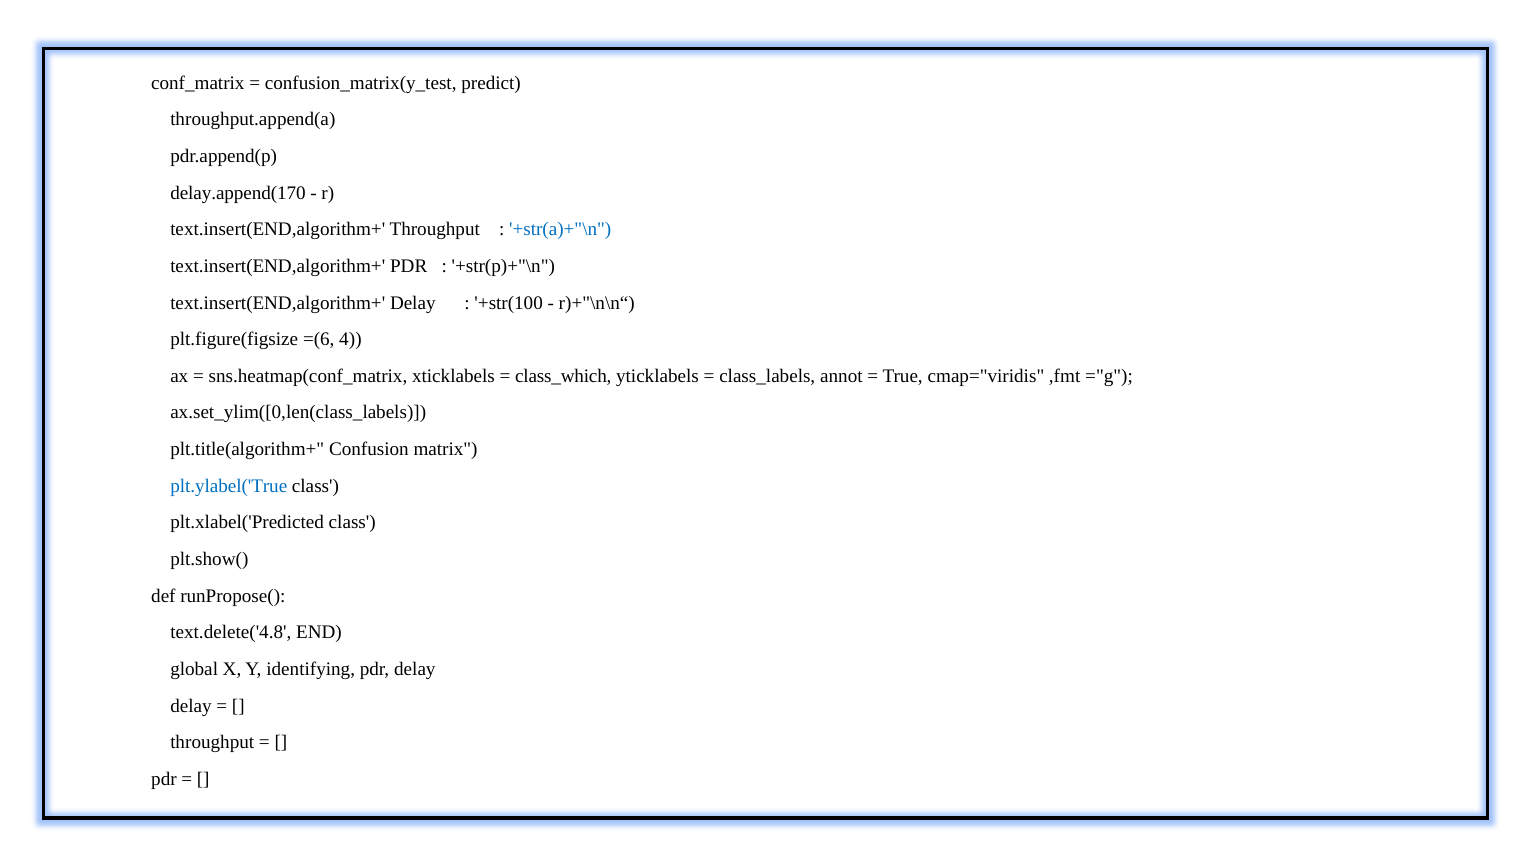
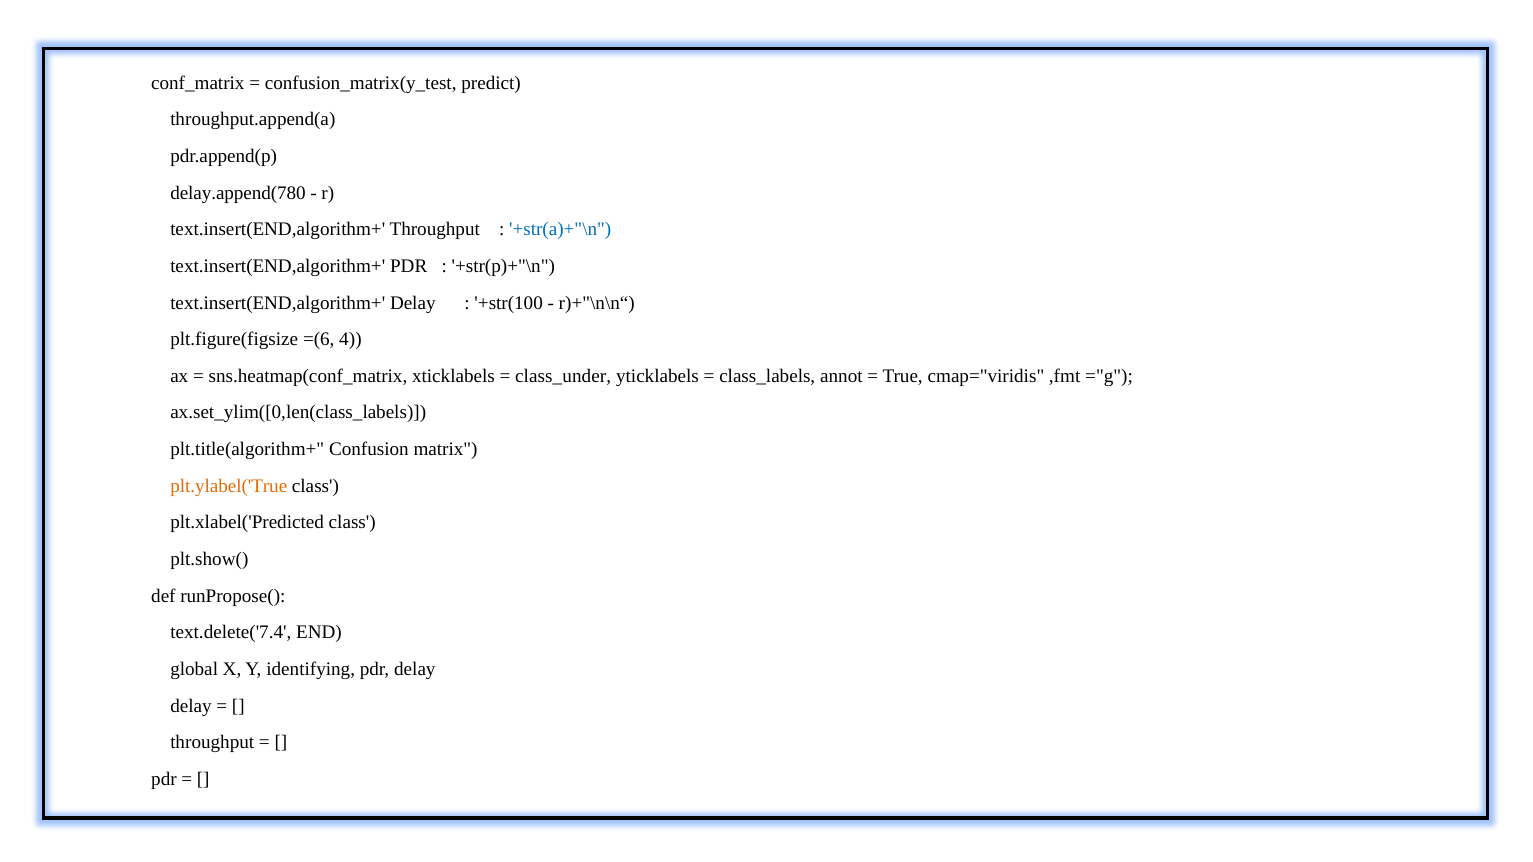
delay.append(170: delay.append(170 -> delay.append(780
class_which: class_which -> class_under
plt.ylabel('True colour: blue -> orange
text.delete('4.8: text.delete('4.8 -> text.delete('7.4
